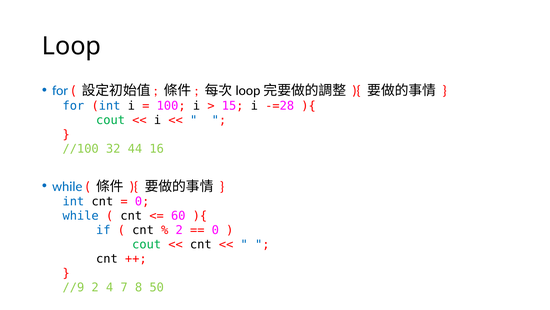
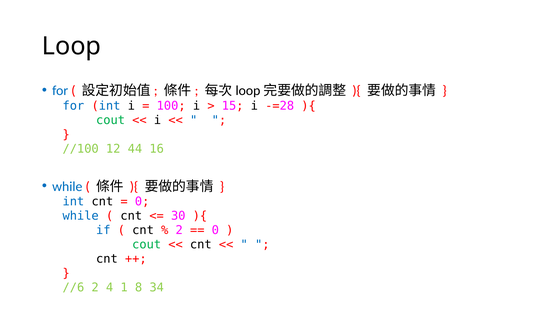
32: 32 -> 12
60: 60 -> 30
//9: //9 -> //6
7: 7 -> 1
50: 50 -> 34
